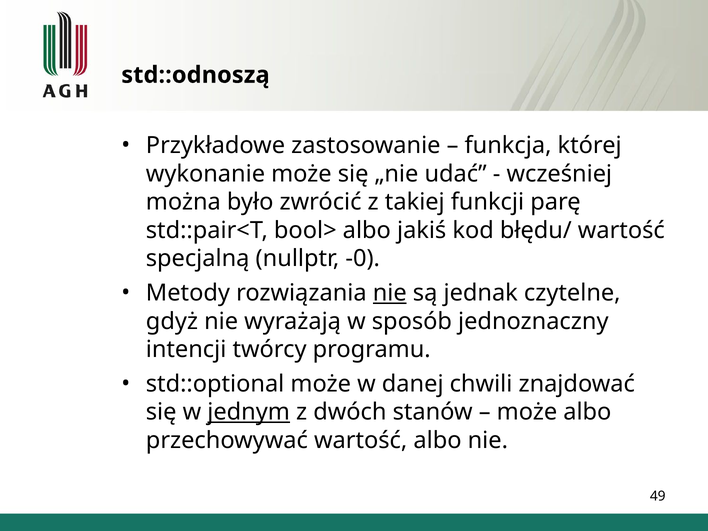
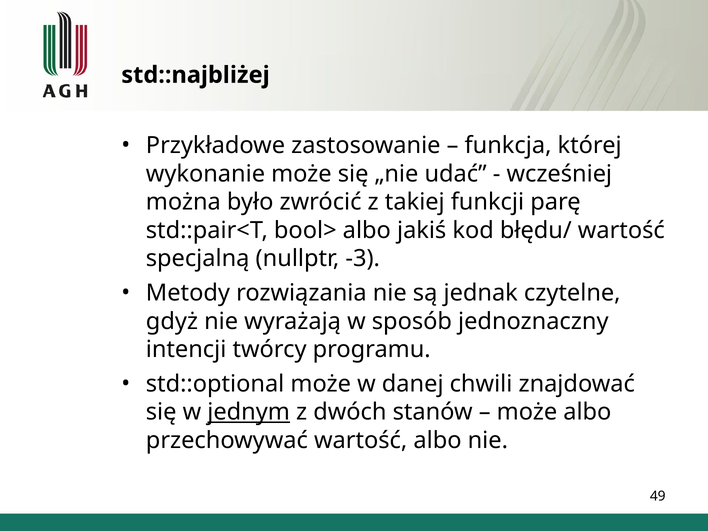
std::odnoszą: std::odnoszą -> std::najbliżej
-0: -0 -> -3
nie at (390, 293) underline: present -> none
